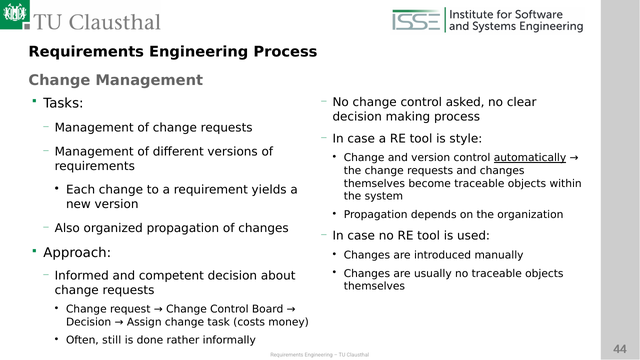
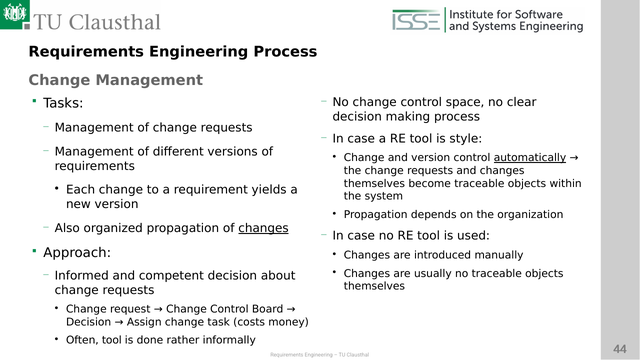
asked: asked -> space
changes at (264, 228) underline: none -> present
Often still: still -> tool
